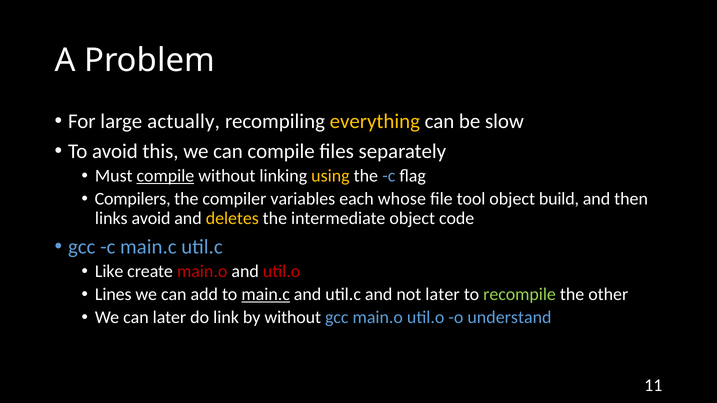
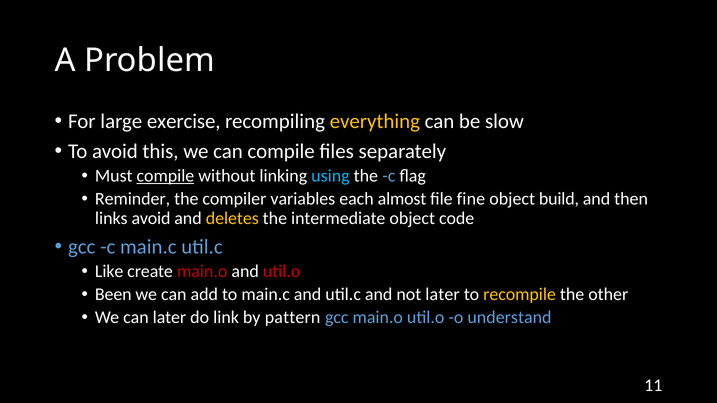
actually: actually -> exercise
using colour: yellow -> light blue
Compilers: Compilers -> Reminder
whose: whose -> almost
tool: tool -> fine
Lines: Lines -> Been
main.c at (266, 295) underline: present -> none
recompile colour: light green -> yellow
by without: without -> pattern
